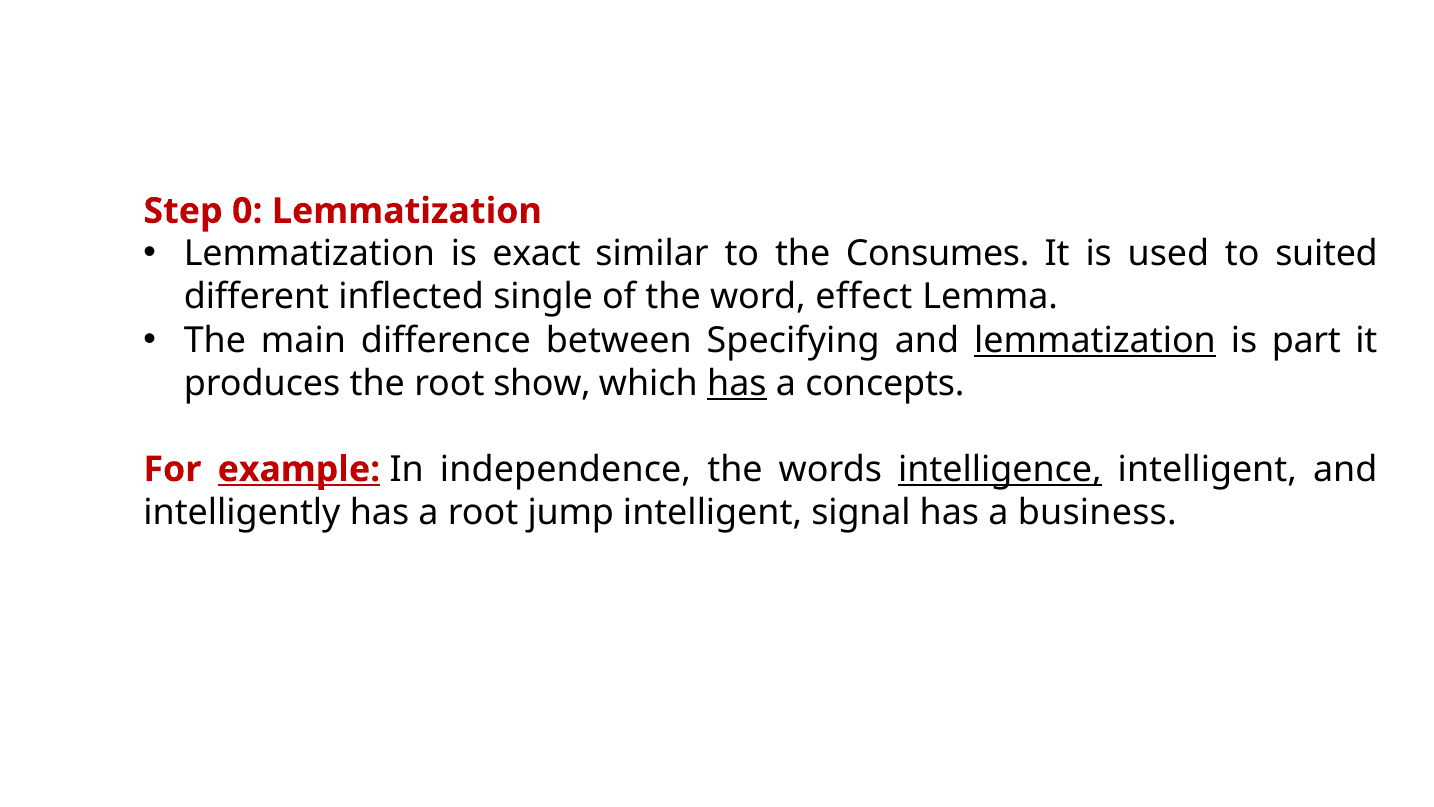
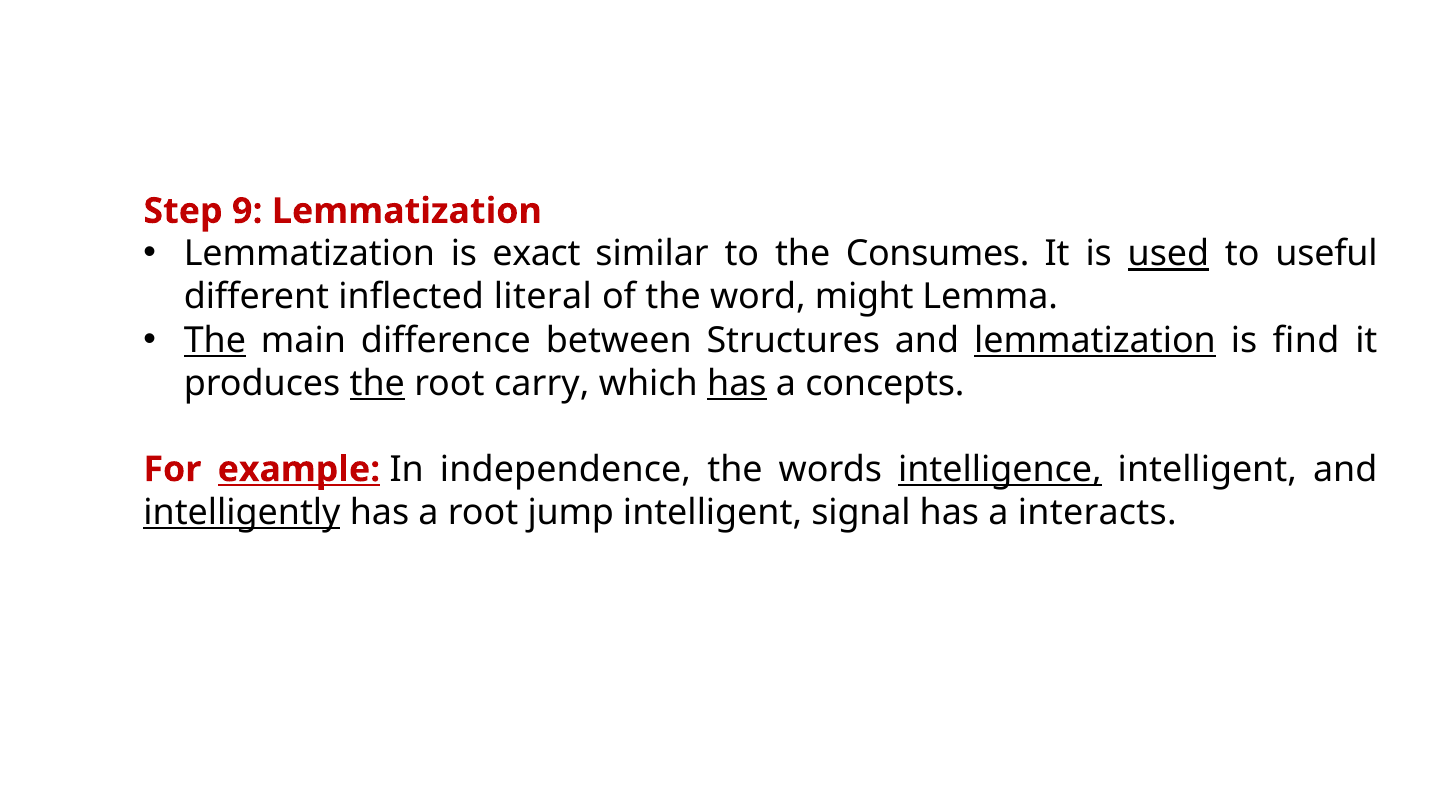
0: 0 -> 9
used underline: none -> present
suited: suited -> useful
single: single -> literal
effect: effect -> might
The at (215, 340) underline: none -> present
Specifying: Specifying -> Structures
part: part -> find
the at (377, 383) underline: none -> present
show: show -> carry
intelligently underline: none -> present
business: business -> interacts
